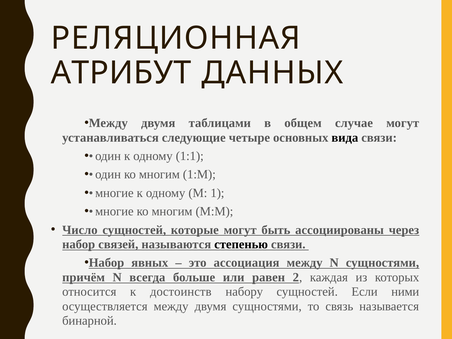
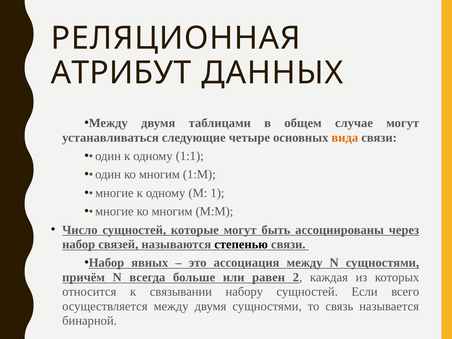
вида colour: black -> orange
достоинств: достоинств -> связывании
ними: ними -> всего
